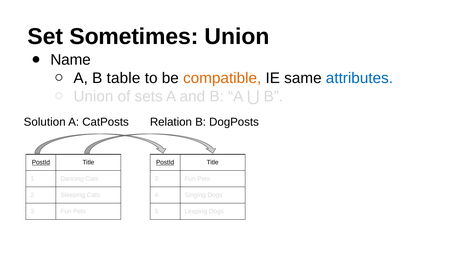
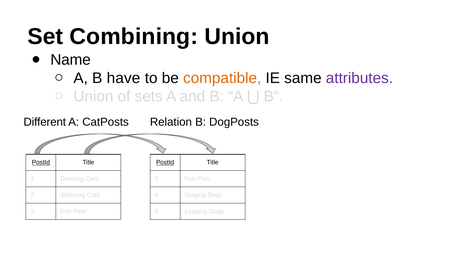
Sometimes: Sometimes -> Combining
table: table -> have
attributes colour: blue -> purple
Solution: Solution -> Different
